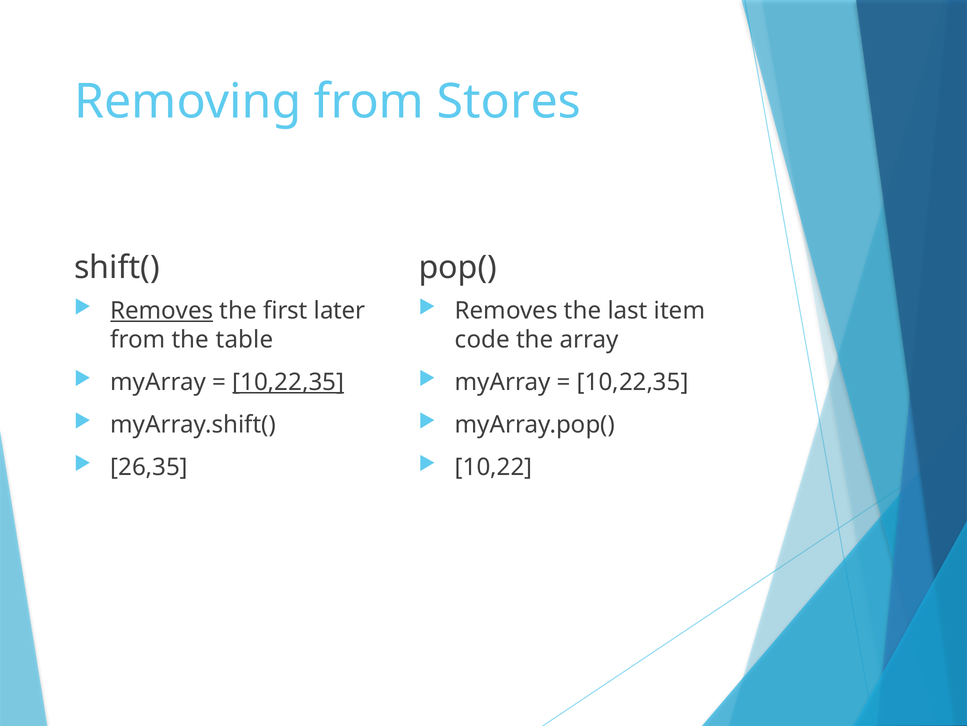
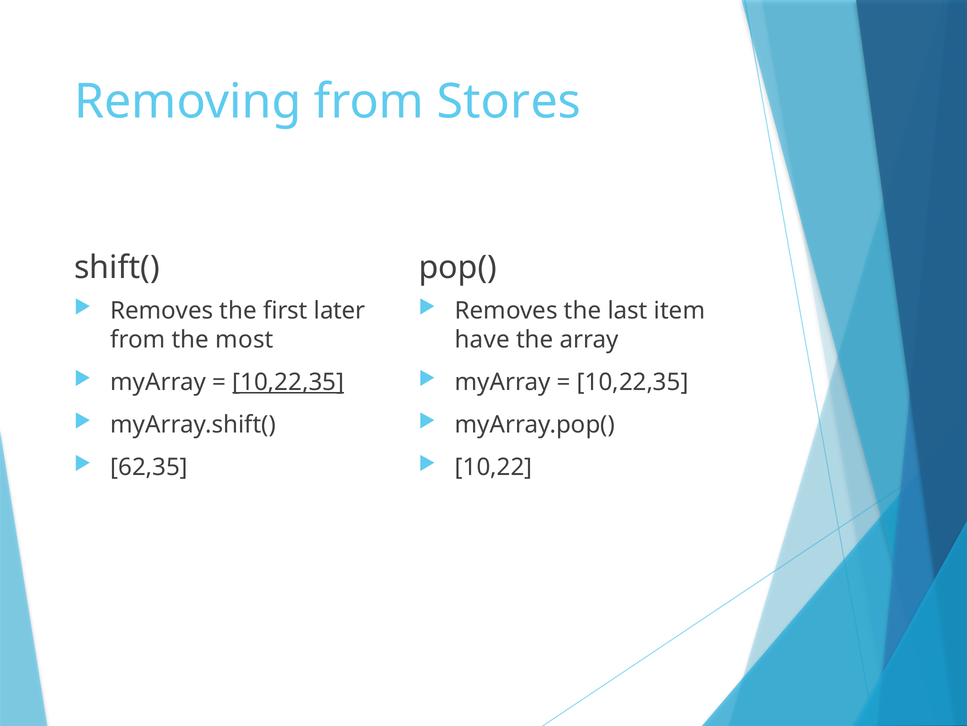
Removes at (162, 310) underline: present -> none
table: table -> most
code: code -> have
26,35: 26,35 -> 62,35
